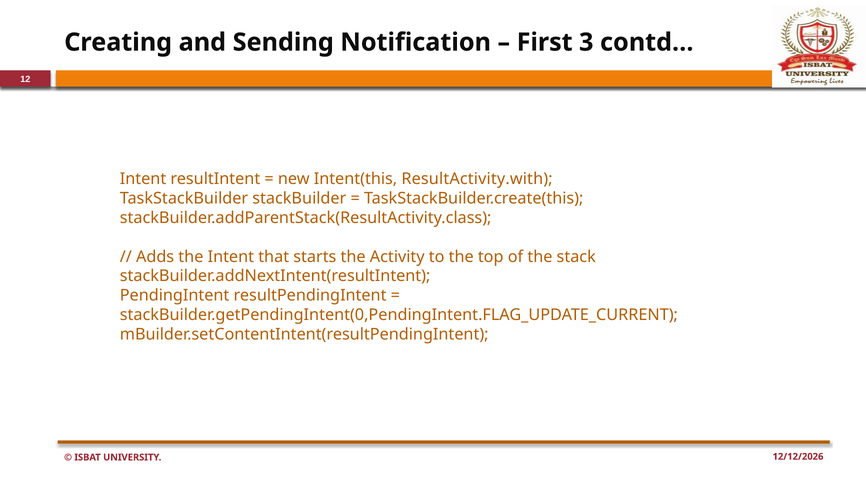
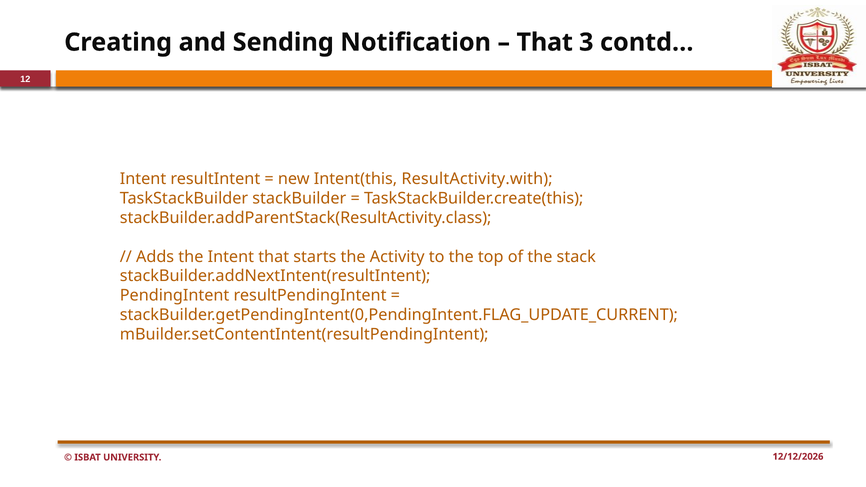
First at (545, 42): First -> That
